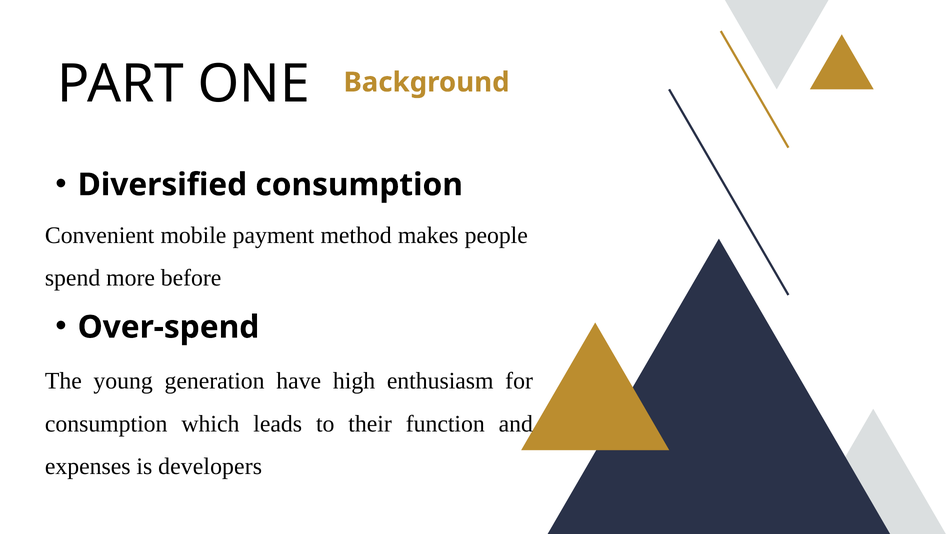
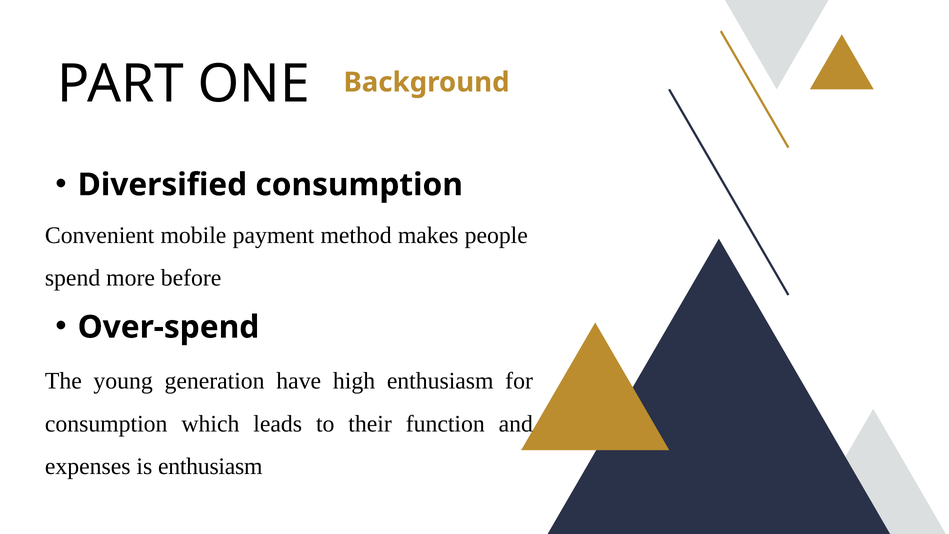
is developers: developers -> enthusiasm
